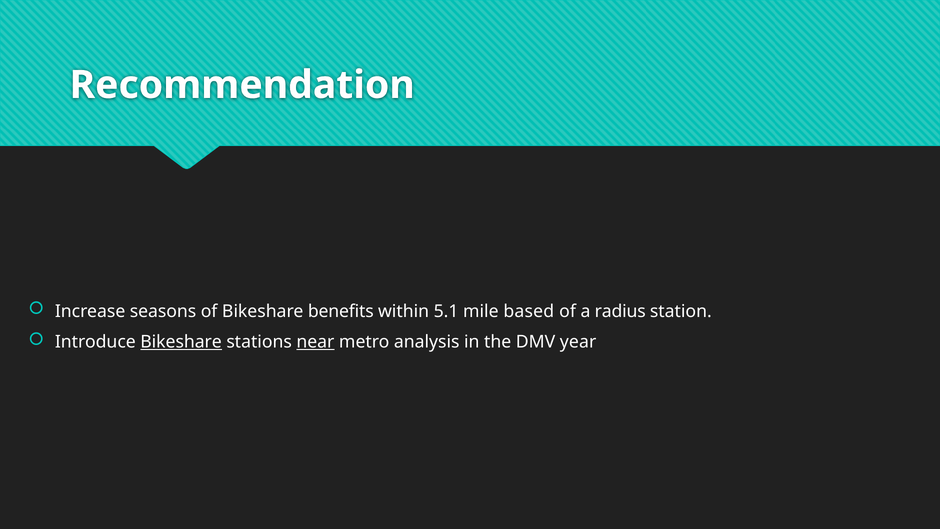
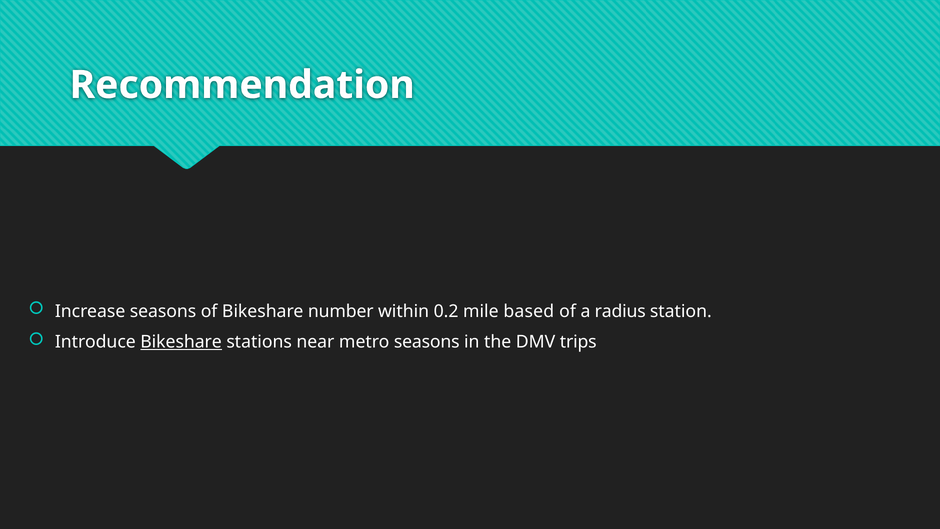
benefits: benefits -> number
5.1: 5.1 -> 0.2
near underline: present -> none
metro analysis: analysis -> seasons
year: year -> trips
